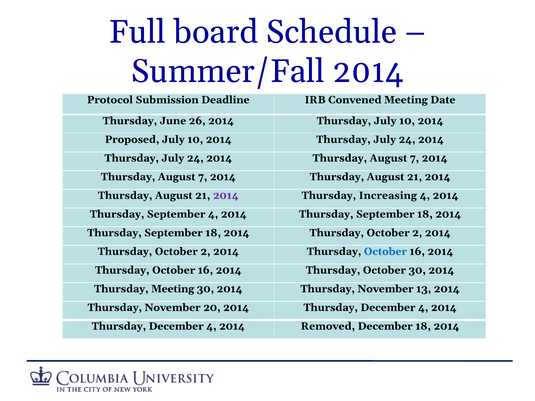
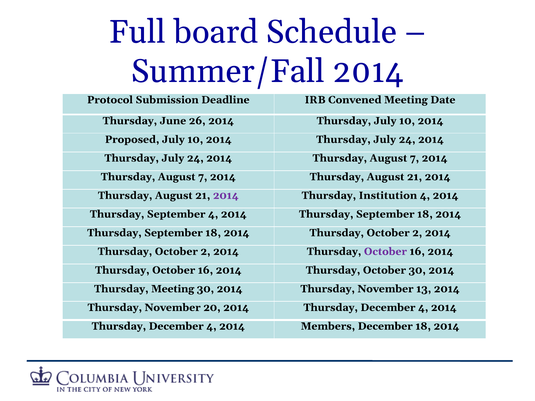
Increasing: Increasing -> Institution
October at (385, 252) colour: blue -> purple
Removed: Removed -> Members
